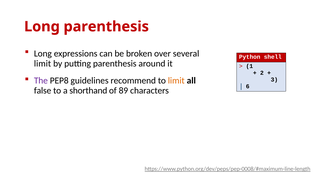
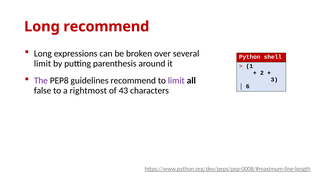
Long parenthesis: parenthesis -> recommend
limit at (176, 81) colour: orange -> purple
shorthand: shorthand -> rightmost
89: 89 -> 43
